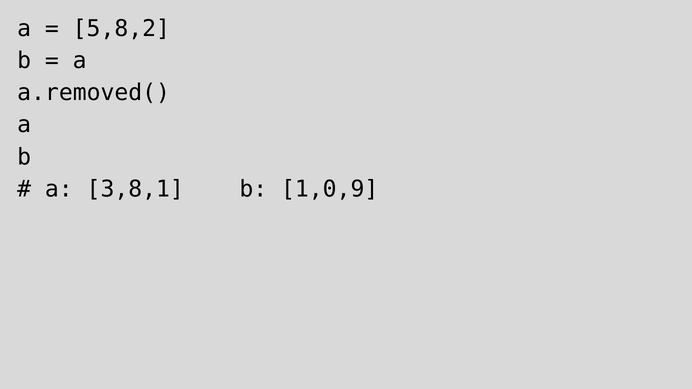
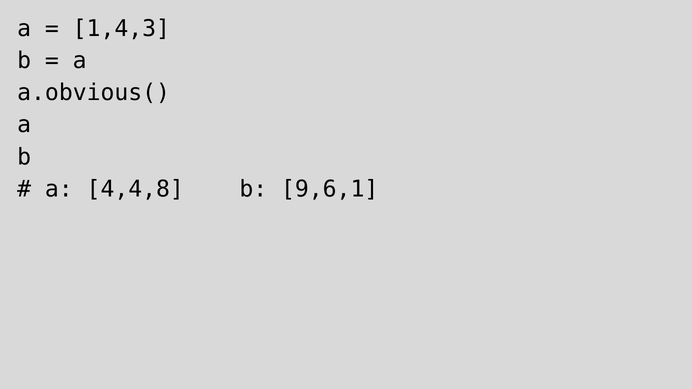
5,8,2: 5,8,2 -> 1,4,3
a.removed(: a.removed( -> a.obvious(
3,8,1: 3,8,1 -> 4,4,8
1,0,9: 1,0,9 -> 9,6,1
